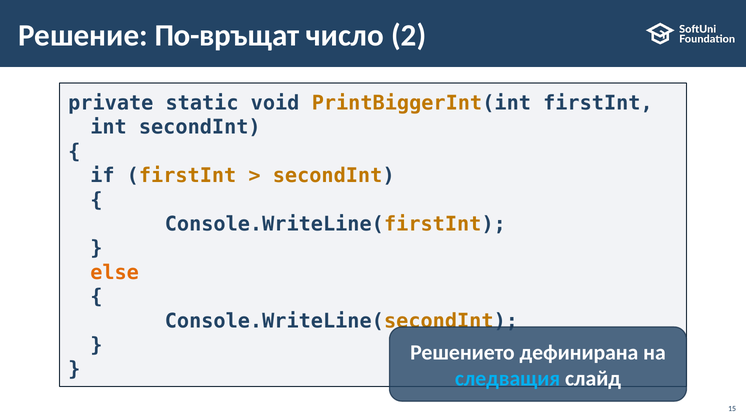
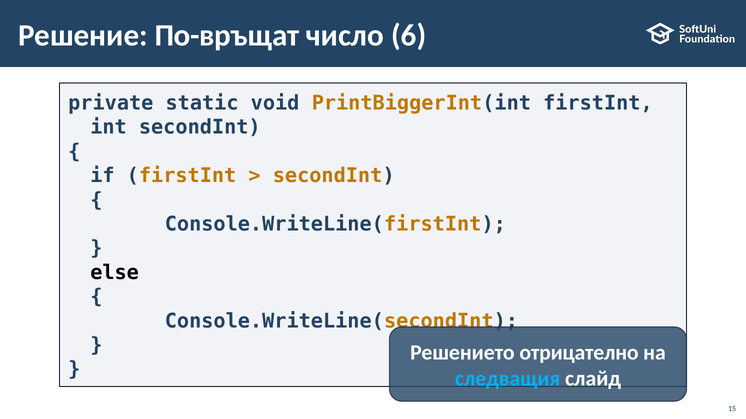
2: 2 -> 6
else colour: orange -> black
дефинирана: дефинирана -> отрицателно
